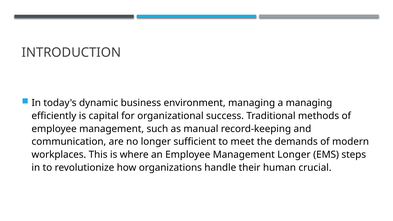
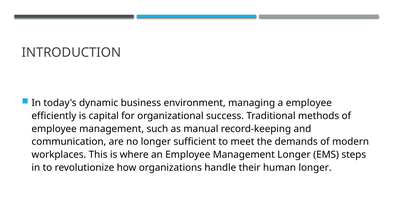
a managing: managing -> employee
human crucial: crucial -> longer
